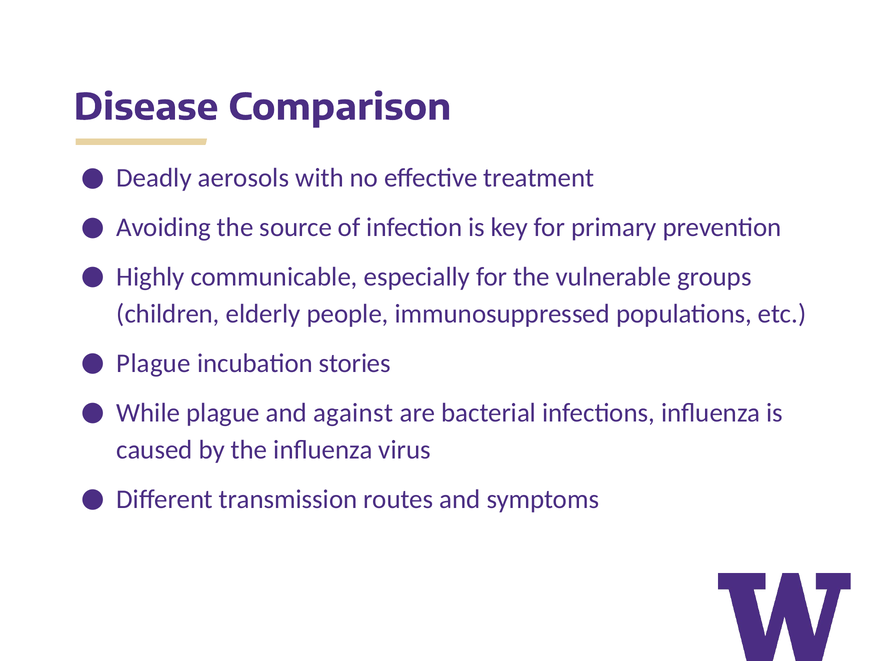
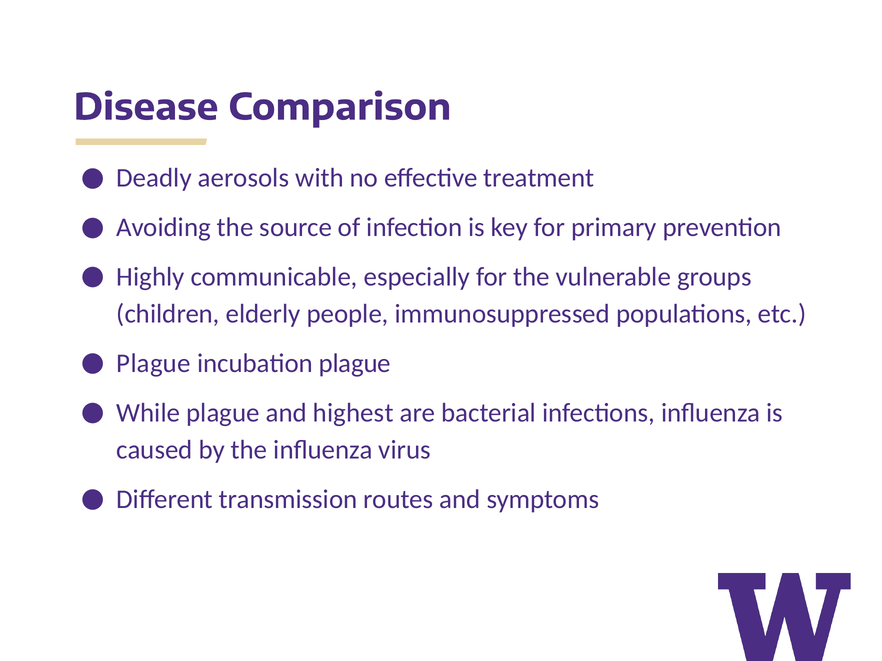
incubation stories: stories -> plague
against: against -> highest
